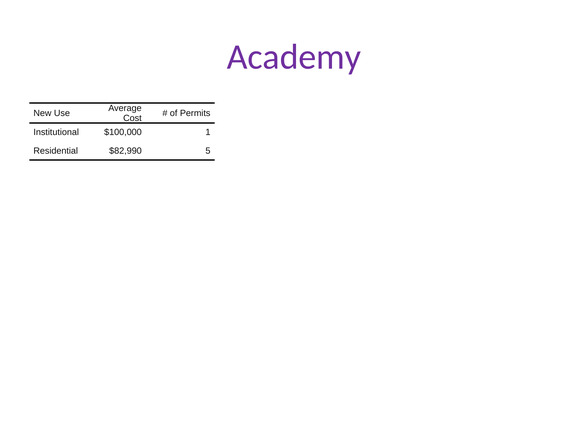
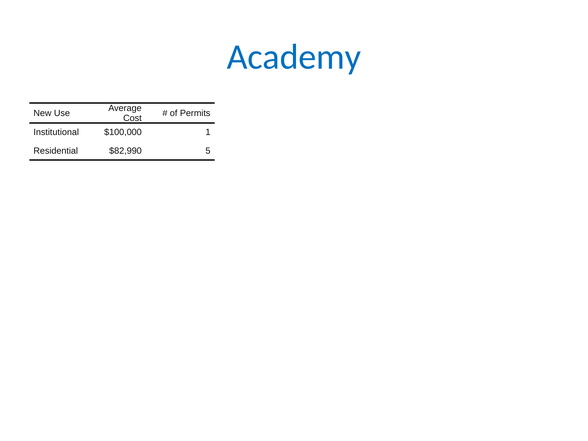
Academy colour: purple -> blue
